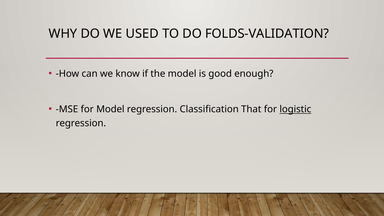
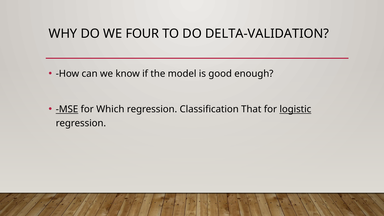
USED: USED -> FOUR
FOLDS-VALIDATION: FOLDS-VALIDATION -> DELTA-VALIDATION
MSE underline: none -> present
for Model: Model -> Which
